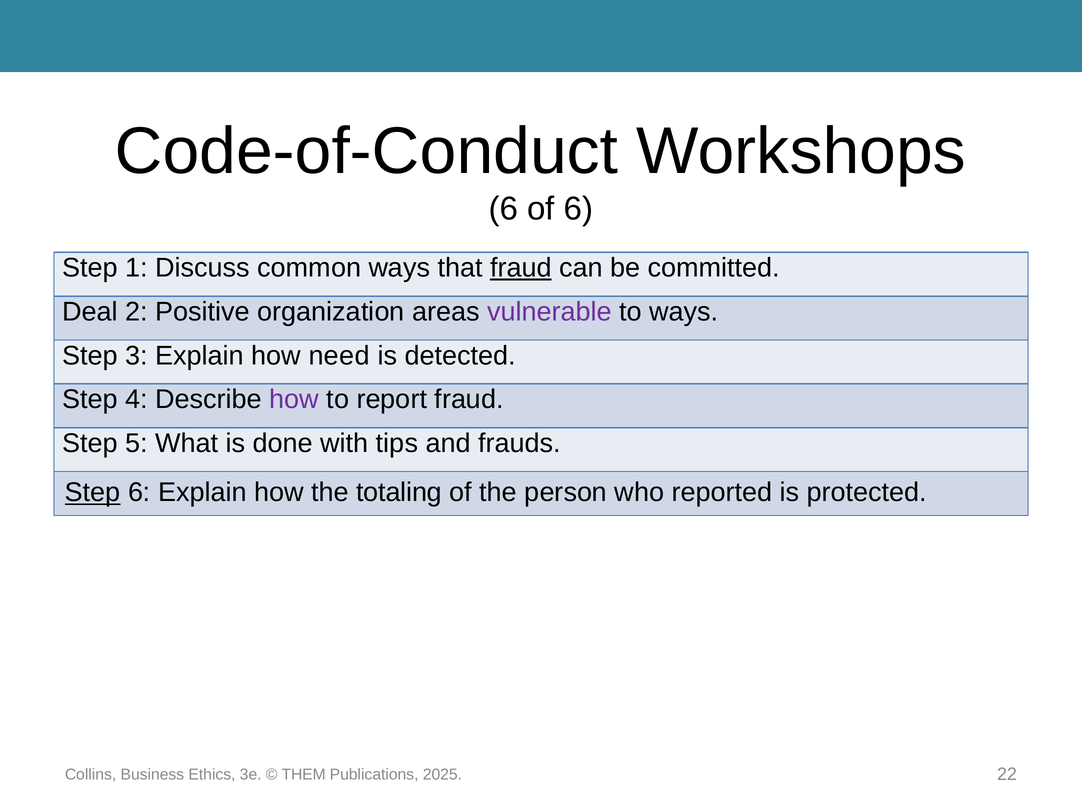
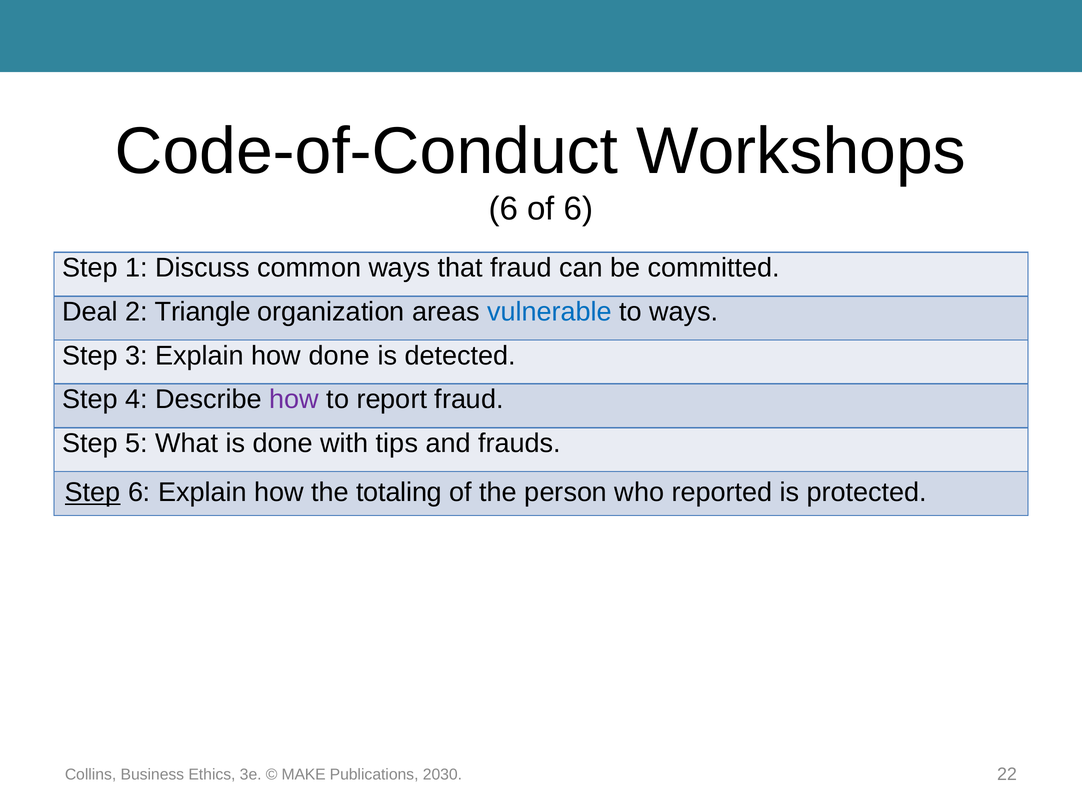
fraud at (521, 268) underline: present -> none
Positive: Positive -> Triangle
vulnerable colour: purple -> blue
how need: need -> done
THEM: THEM -> MAKE
2025: 2025 -> 2030
